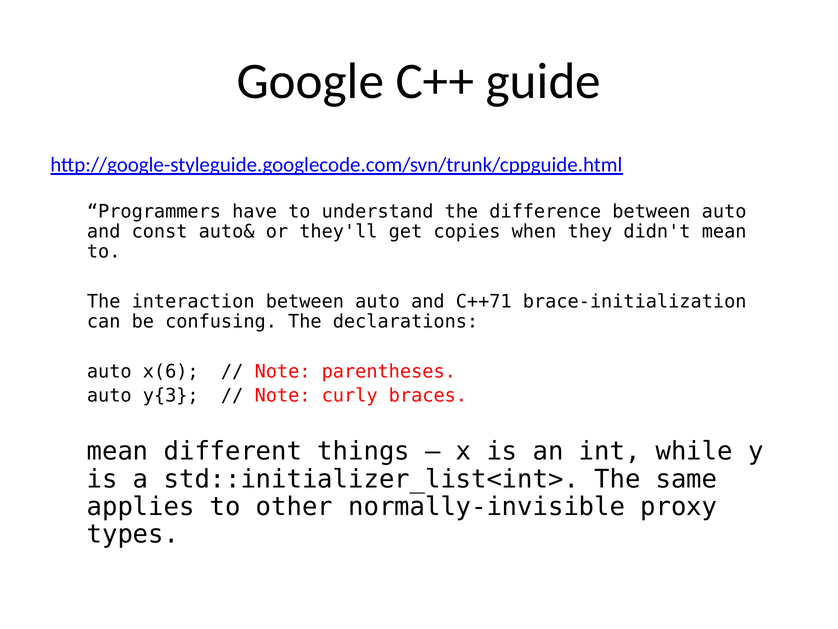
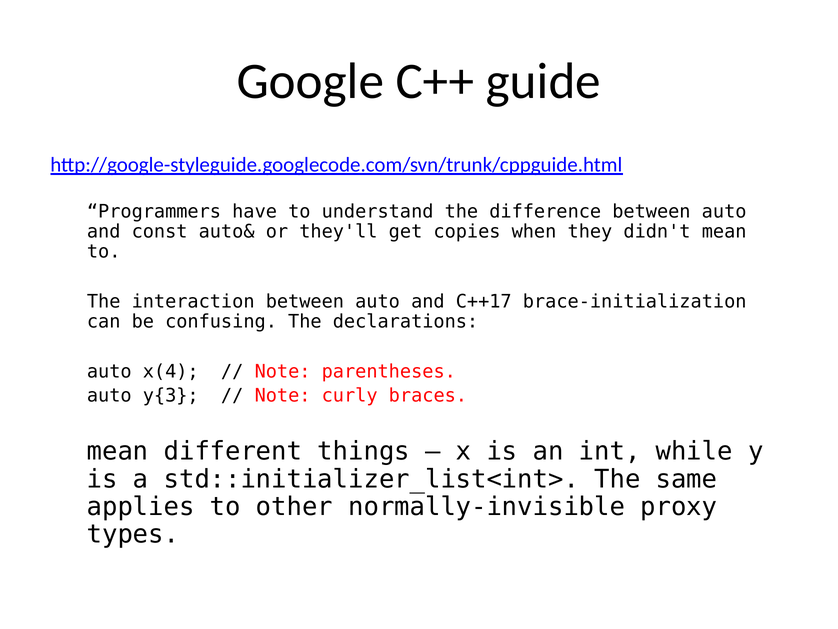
C++71: C++71 -> C++17
x(6: x(6 -> x(4
